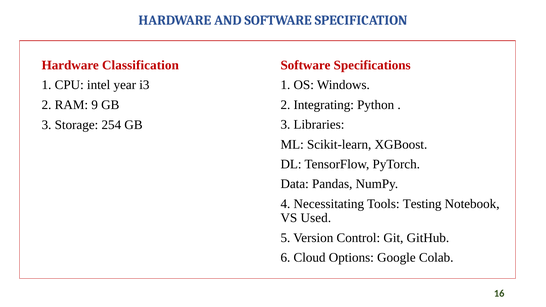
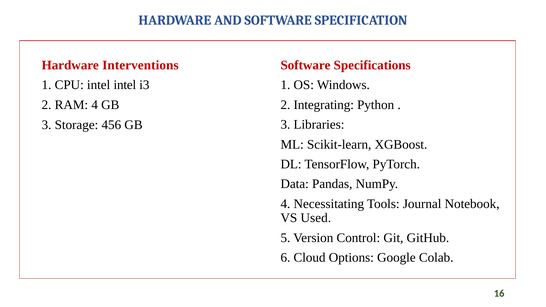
Classification: Classification -> Interventions
intel year: year -> intel
RAM 9: 9 -> 4
254: 254 -> 456
Testing: Testing -> Journal
